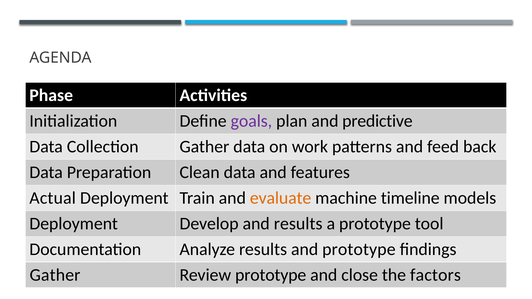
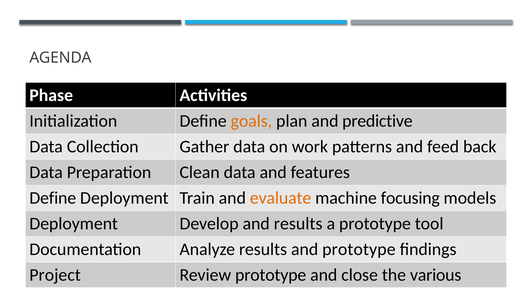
goals colour: purple -> orange
Actual at (53, 198): Actual -> Define
timeline: timeline -> focusing
Gather at (55, 275): Gather -> Project
factors: factors -> various
